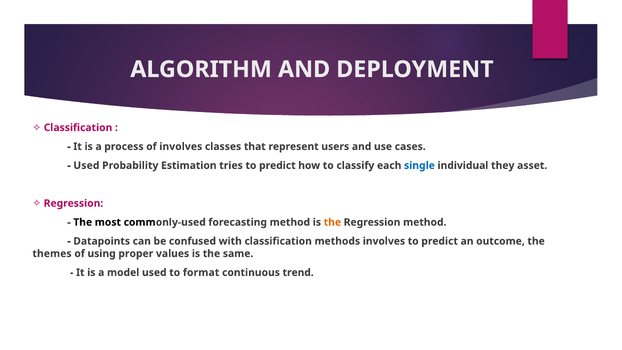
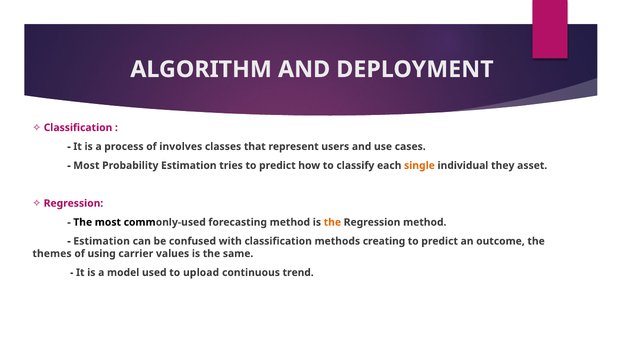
Used at (86, 165): Used -> Most
single colour: blue -> orange
Datapoints at (102, 241): Datapoints -> Estimation
methods involves: involves -> creating
proper: proper -> carrier
format: format -> upload
